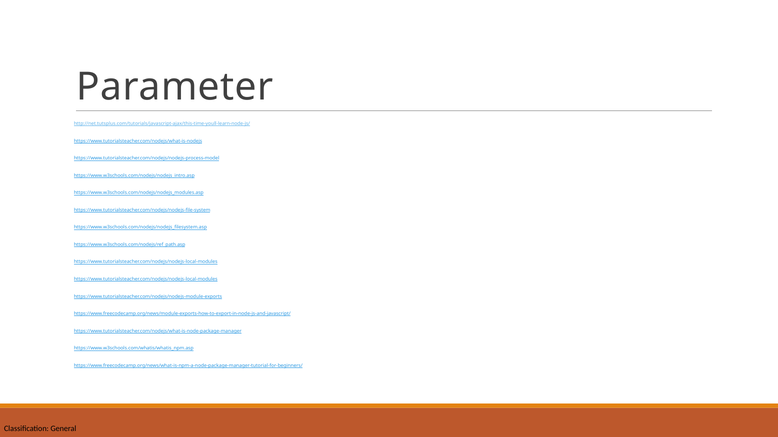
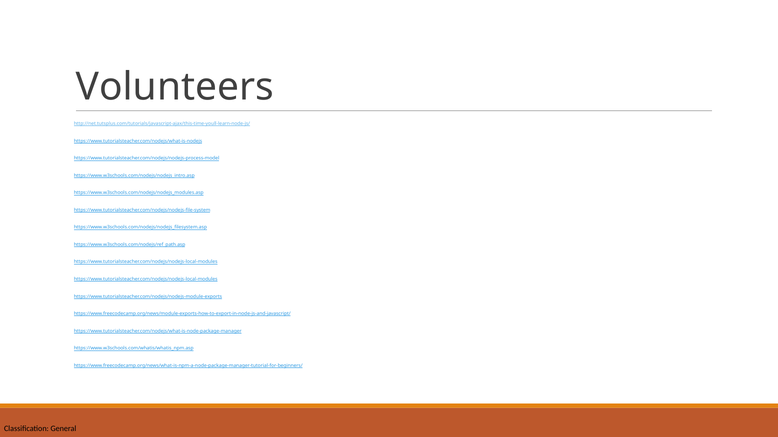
Parameter: Parameter -> Volunteers
